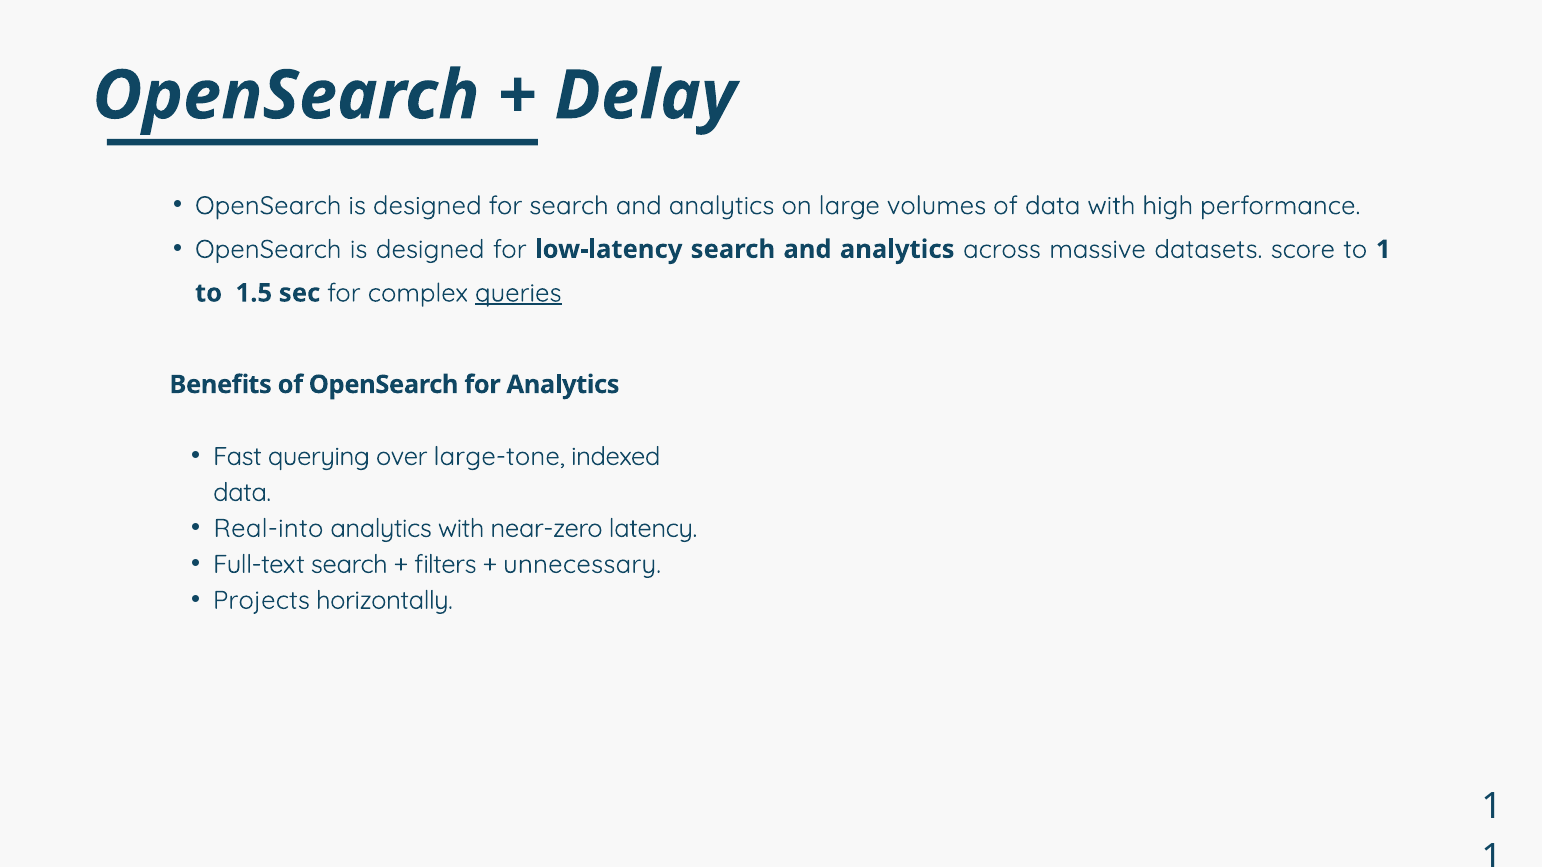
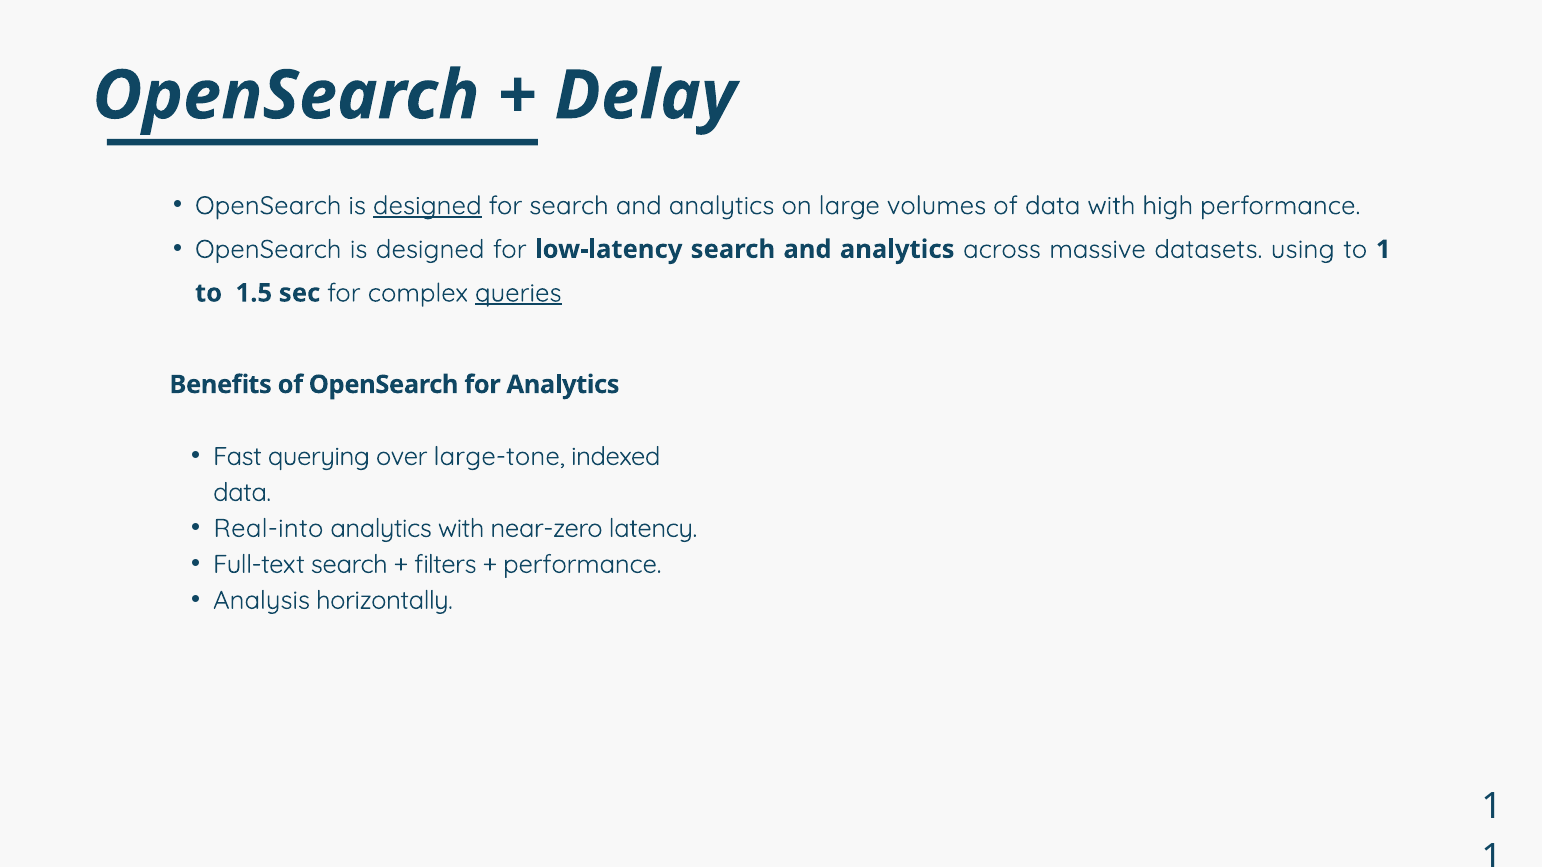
designed at (427, 206) underline: none -> present
score: score -> using
unnecessary at (582, 565): unnecessary -> performance
Projects: Projects -> Analysis
